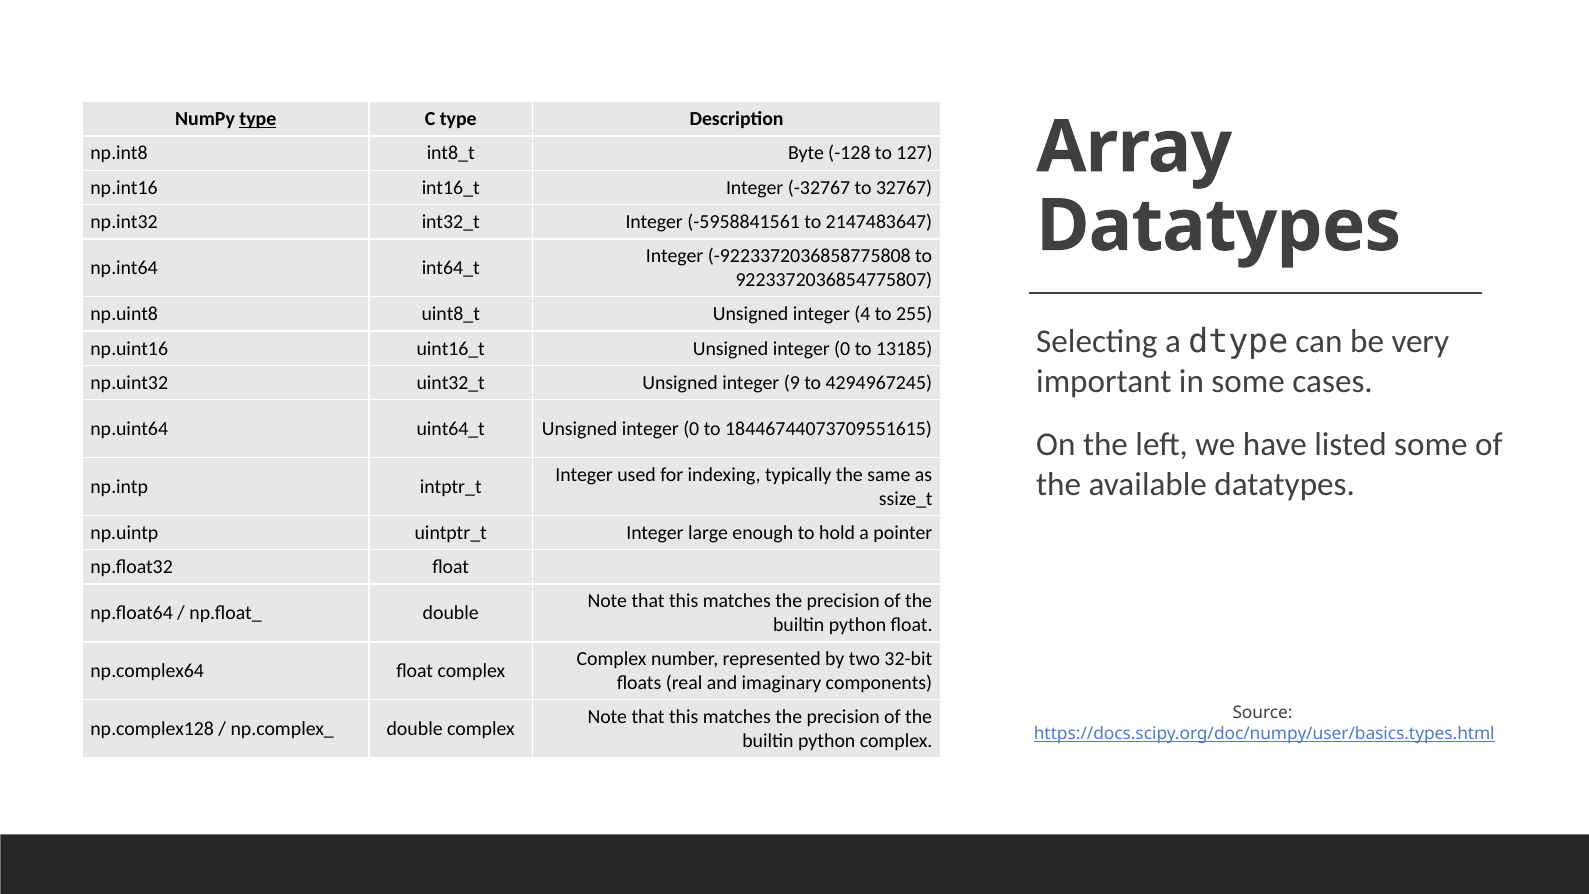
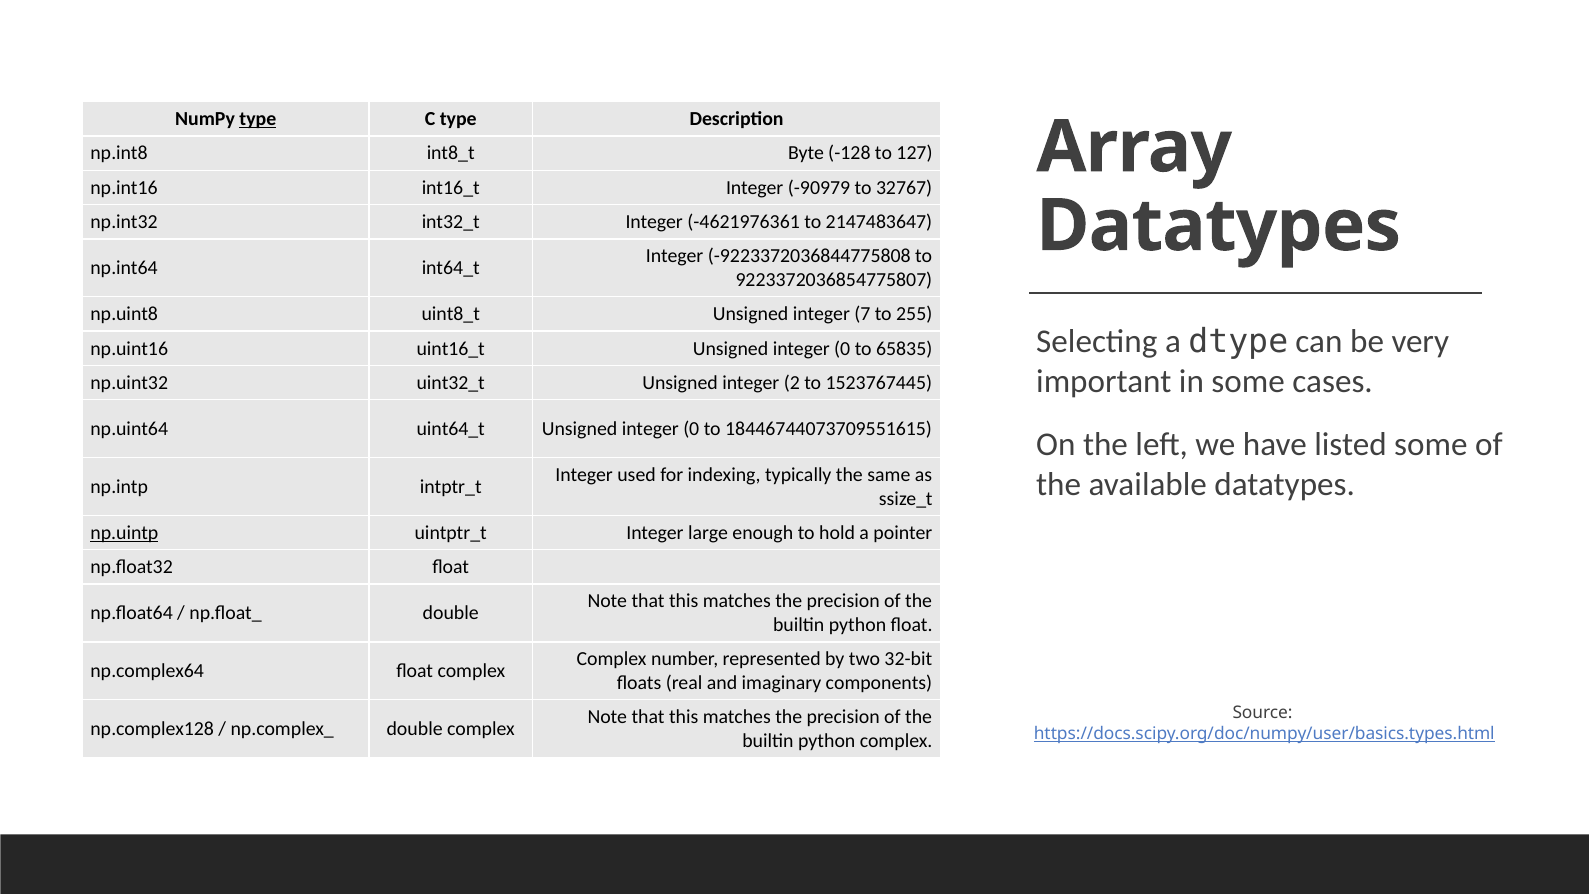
-32767: -32767 -> -90979
-5958841561: -5958841561 -> -4621976361
-9223372036858775808: -9223372036858775808 -> -9223372036844775808
4: 4 -> 7
13185: 13185 -> 65835
9: 9 -> 2
4294967245: 4294967245 -> 1523767445
np.uintp underline: none -> present
